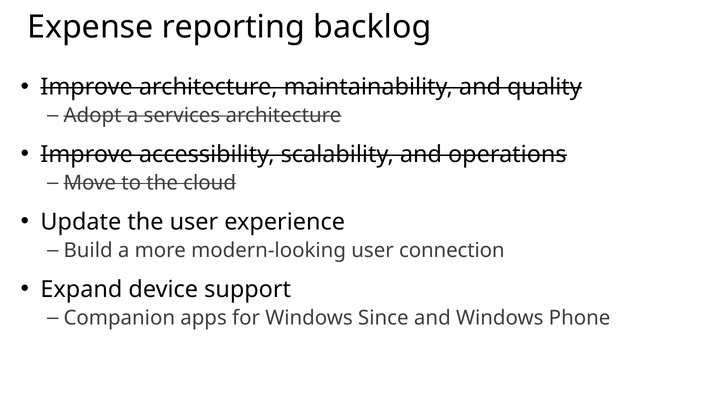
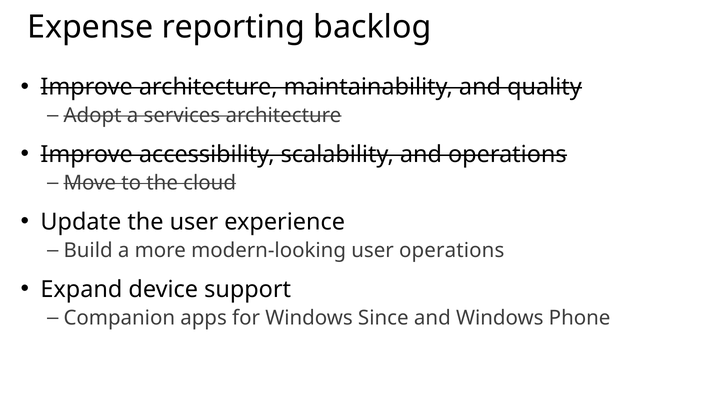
user connection: connection -> operations
